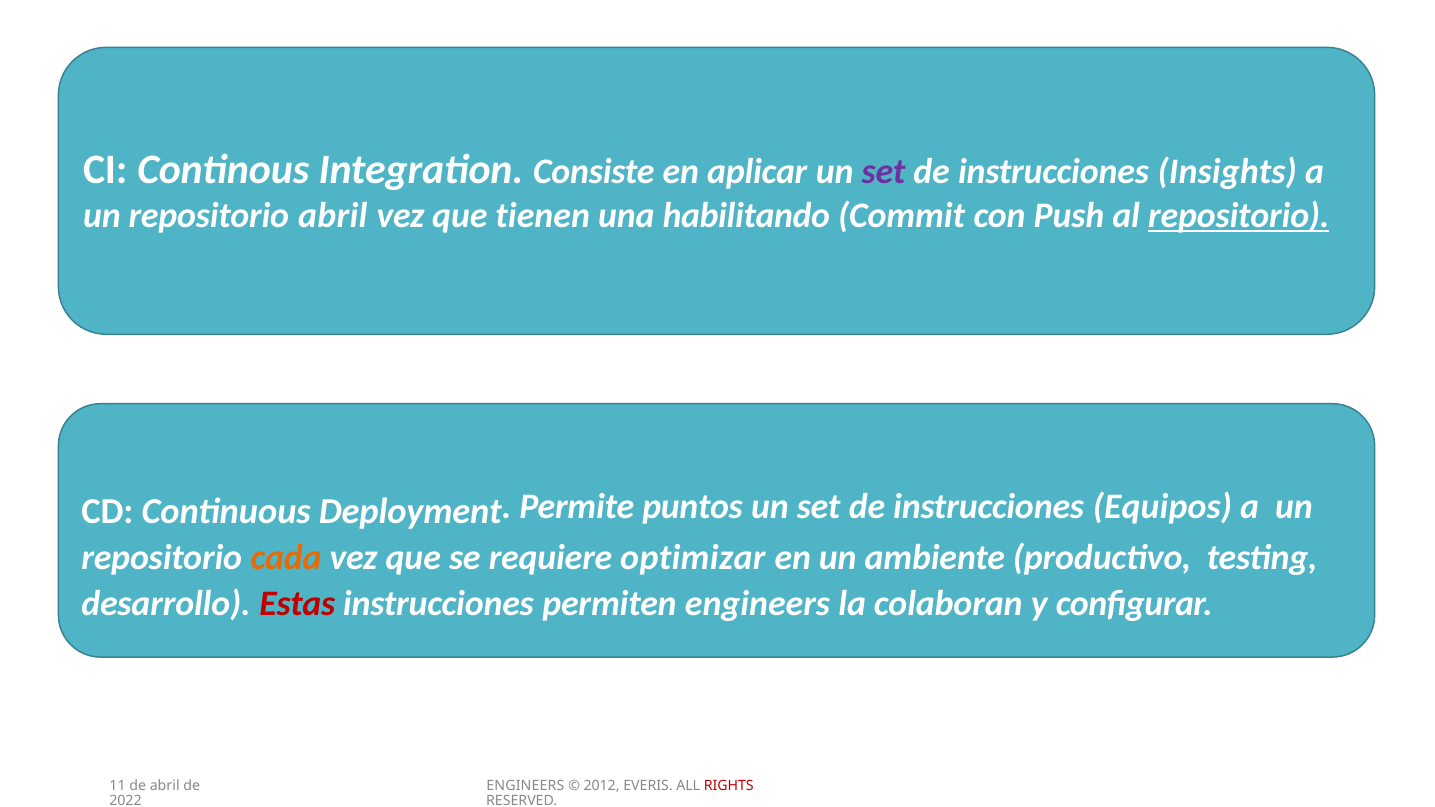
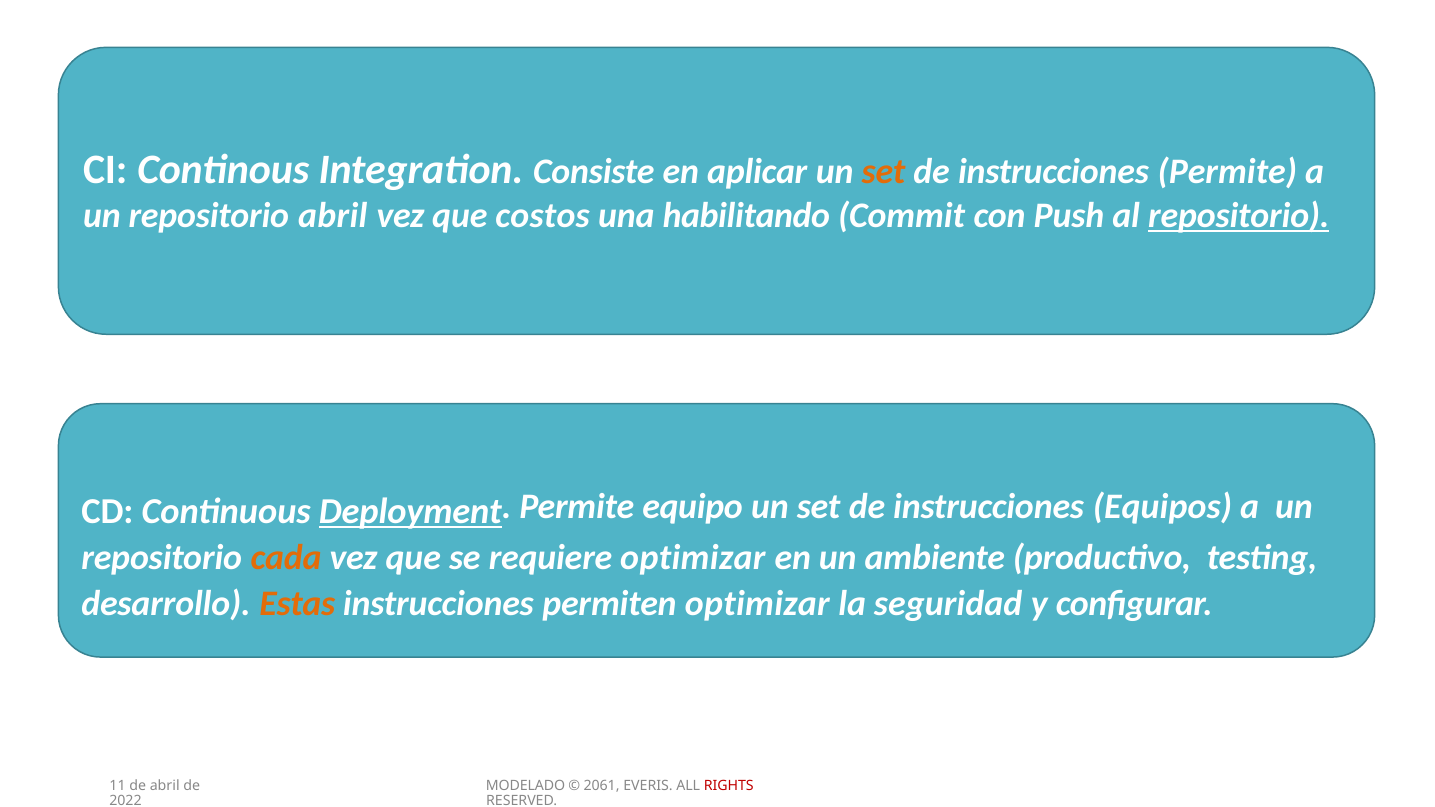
set at (884, 171) colour: purple -> orange
instrucciones Insights: Insights -> Permite
tienen: tienen -> costos
Deployment underline: none -> present
puntos: puntos -> equipo
Estas colour: red -> orange
permiten engineers: engineers -> optimizar
colaboran: colaboran -> seguridad
ENGINEERS at (525, 786): ENGINEERS -> MODELADO
2012: 2012 -> 2061
